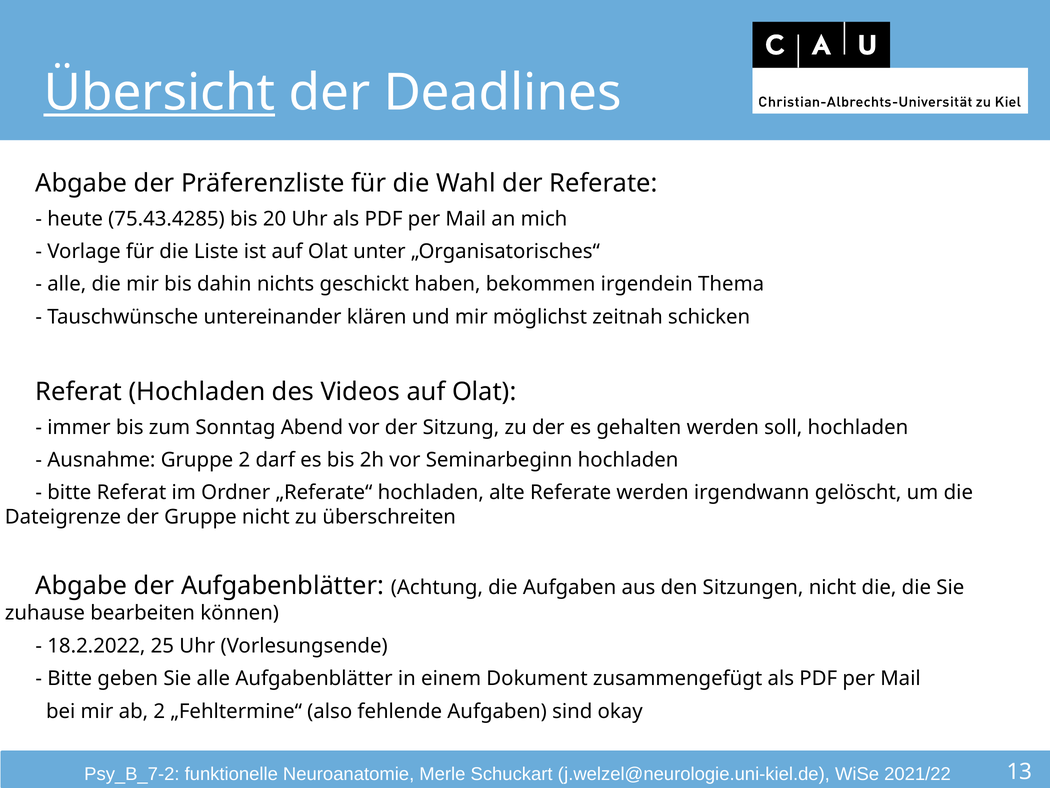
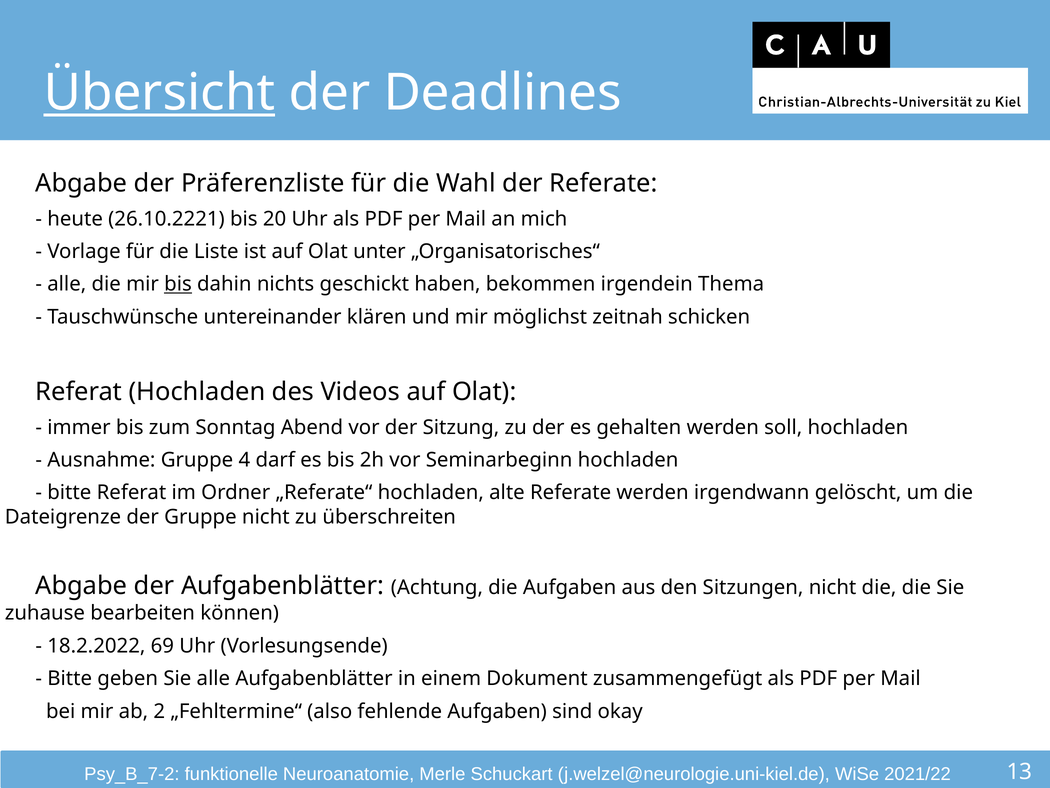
75.43.4285: 75.43.4285 -> 26.10.2221
bis at (178, 284) underline: none -> present
Gruppe 2: 2 -> 4
25: 25 -> 69
